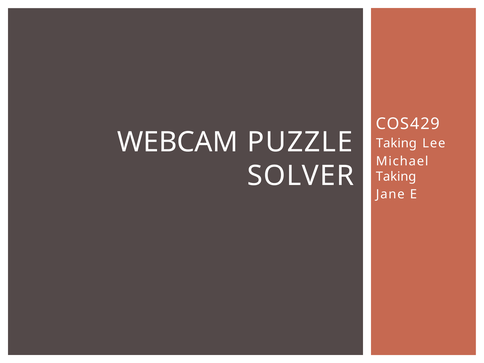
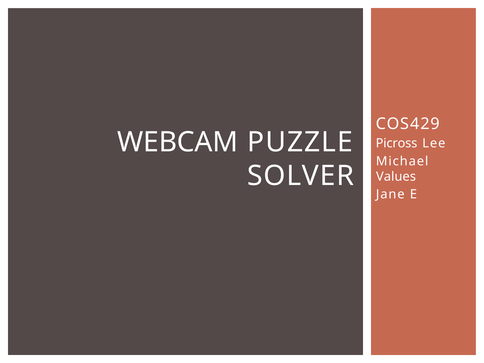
Taking at (396, 143): Taking -> Picross
Taking at (396, 177): Taking -> Values
